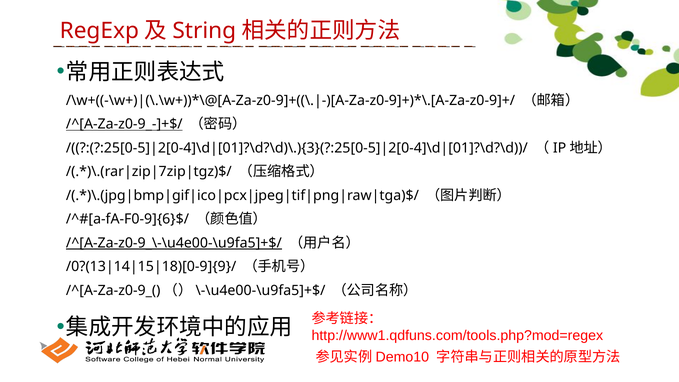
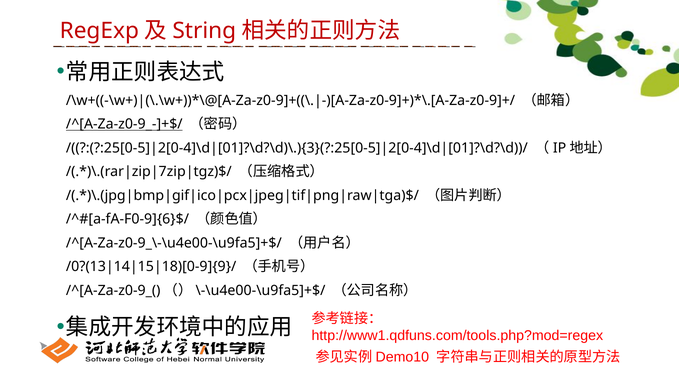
/^[A-Za-z0-9_\-\u4e00-\u9fa5]+$/ underline: present -> none
